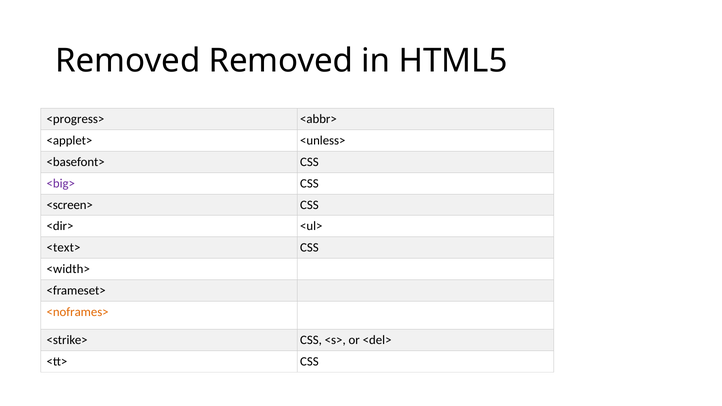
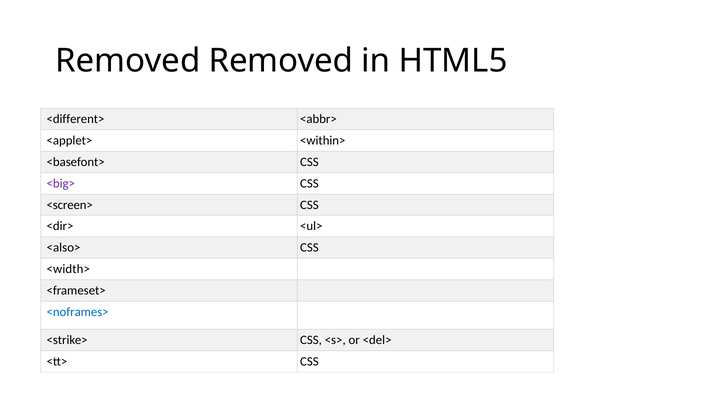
<progress>: <progress> -> <different>
<unless>: <unless> -> <within>
<text>: <text> -> <also>
<noframes> colour: orange -> blue
